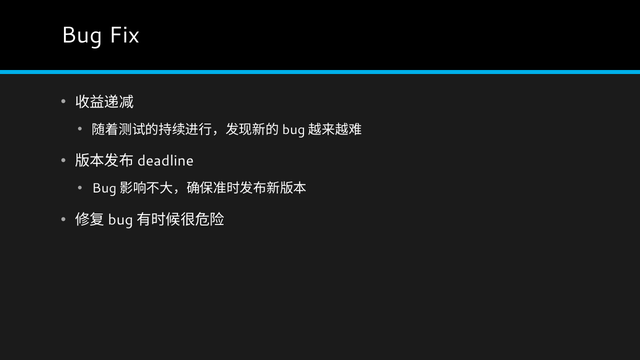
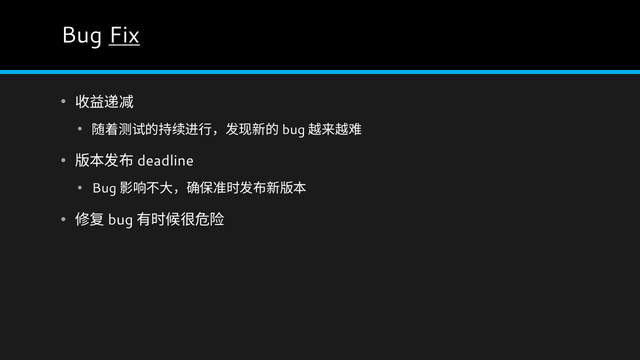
Fix underline: none -> present
